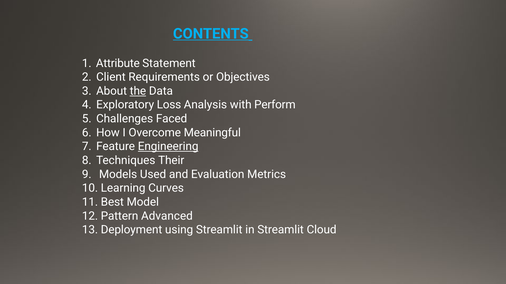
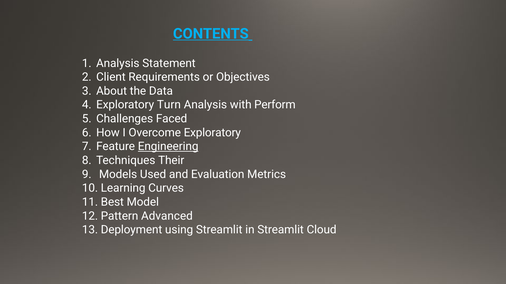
Attribute at (118, 63): Attribute -> Analysis
the underline: present -> none
Loss: Loss -> Turn
Overcome Meaningful: Meaningful -> Exploratory
